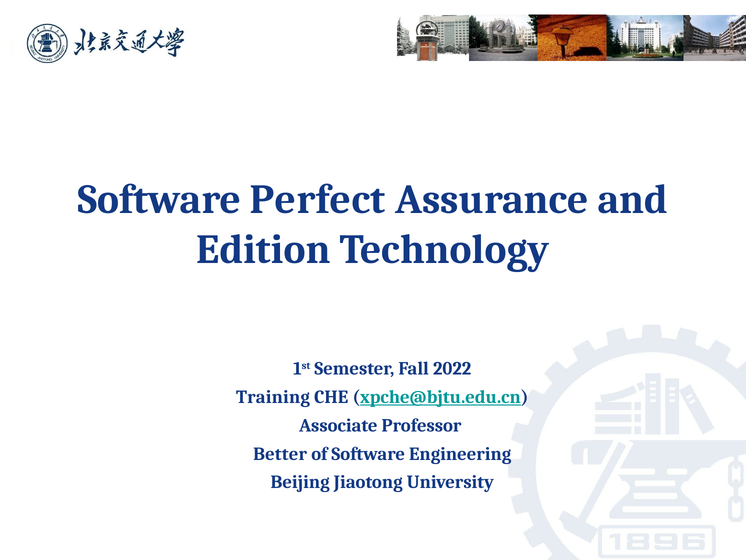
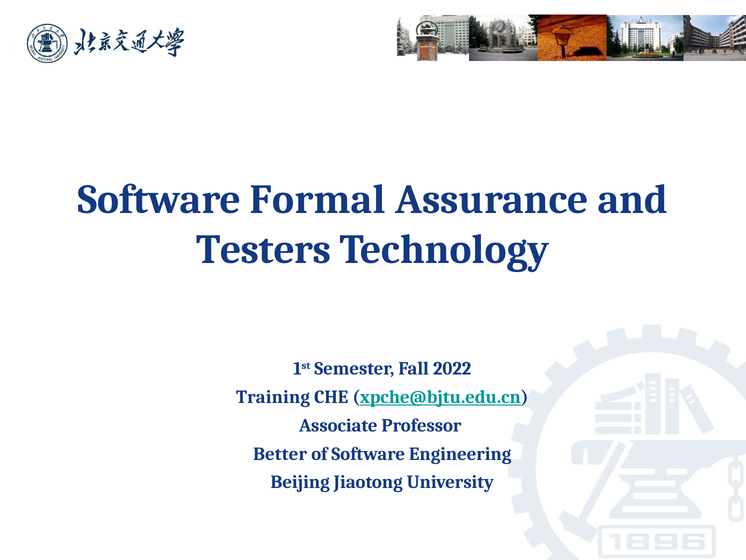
Perfect: Perfect -> Formal
Edition: Edition -> Testers
